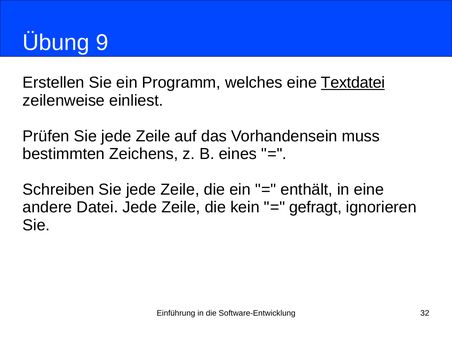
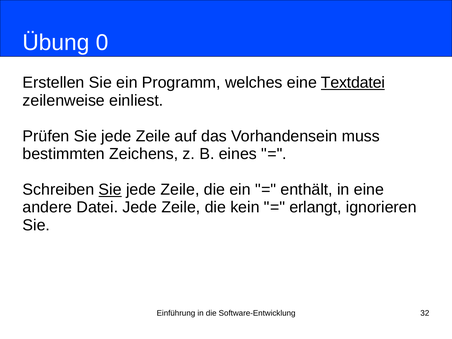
9: 9 -> 0
Sie at (110, 189) underline: none -> present
gefragt: gefragt -> erlangt
